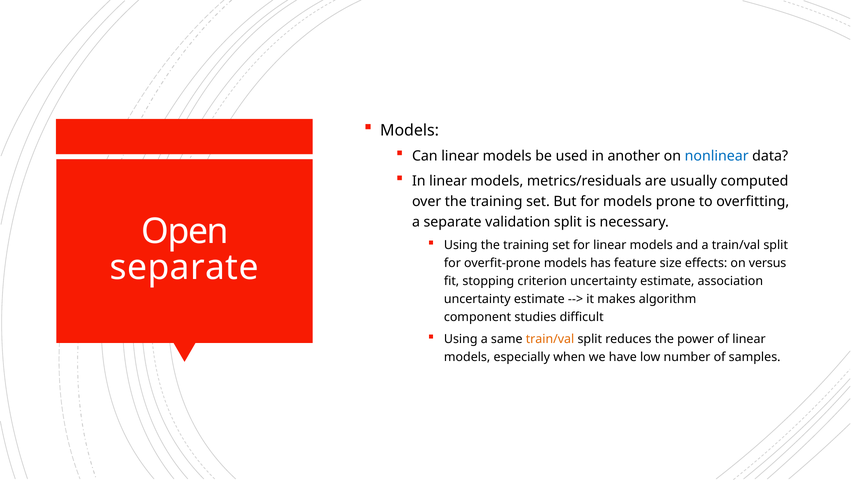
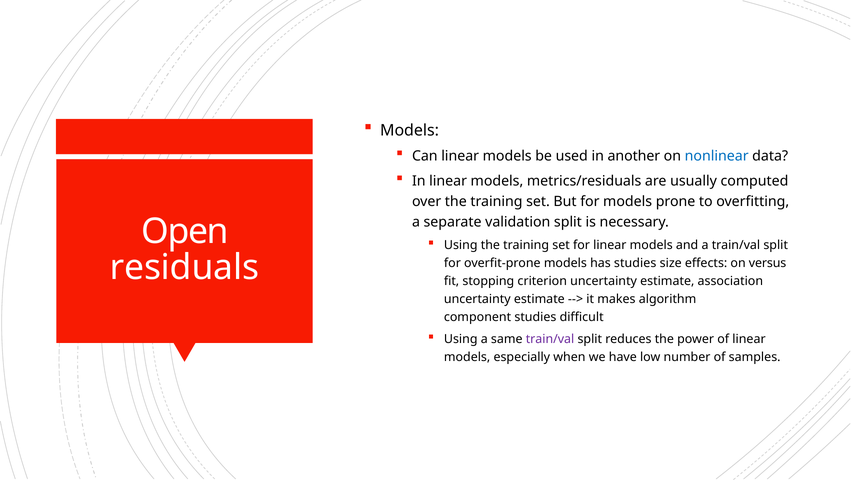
separate at (184, 267): separate -> residuals
has feature: feature -> studies
train/val at (550, 339) colour: orange -> purple
